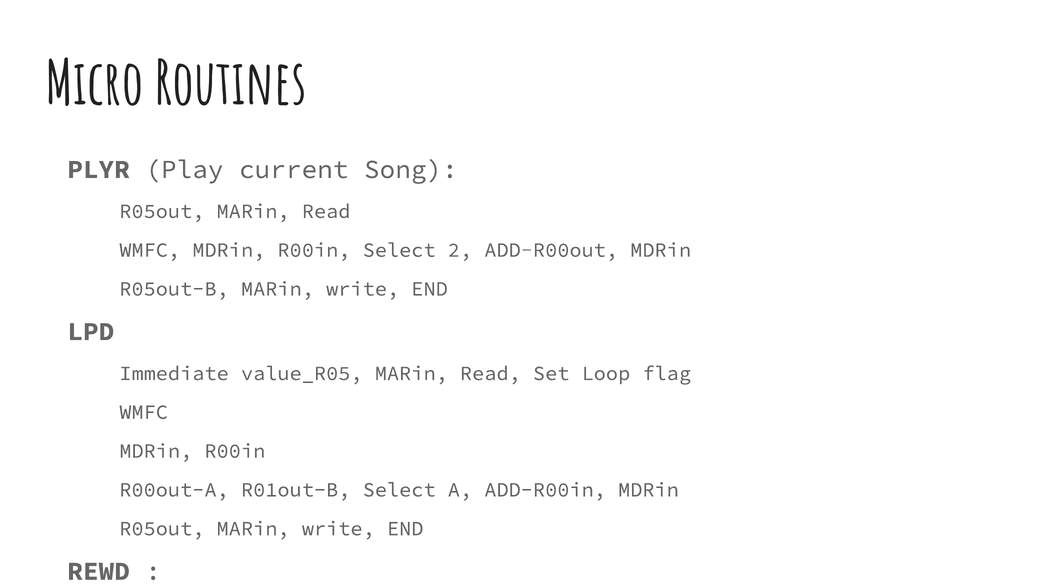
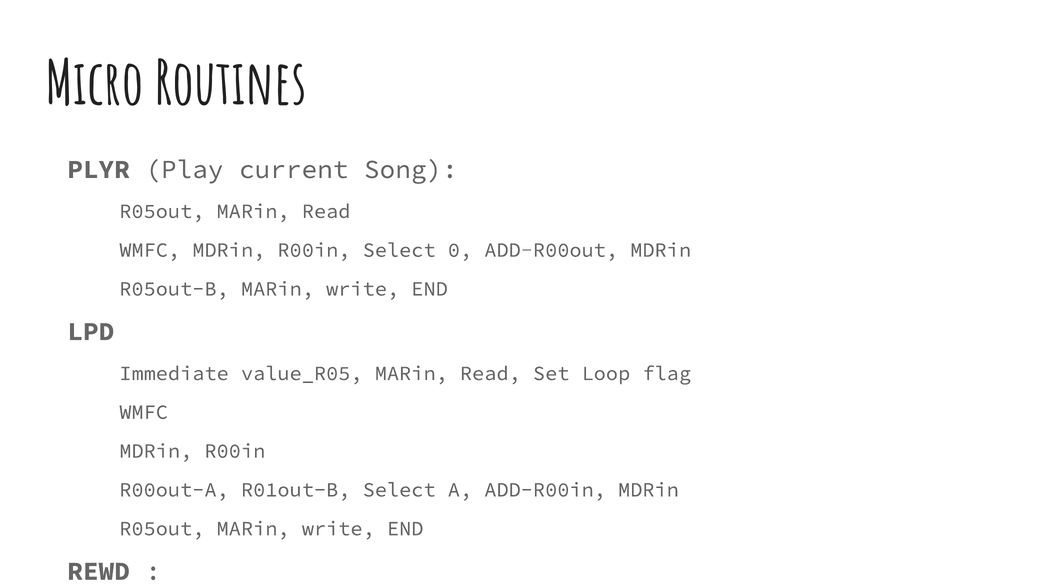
2: 2 -> 0
